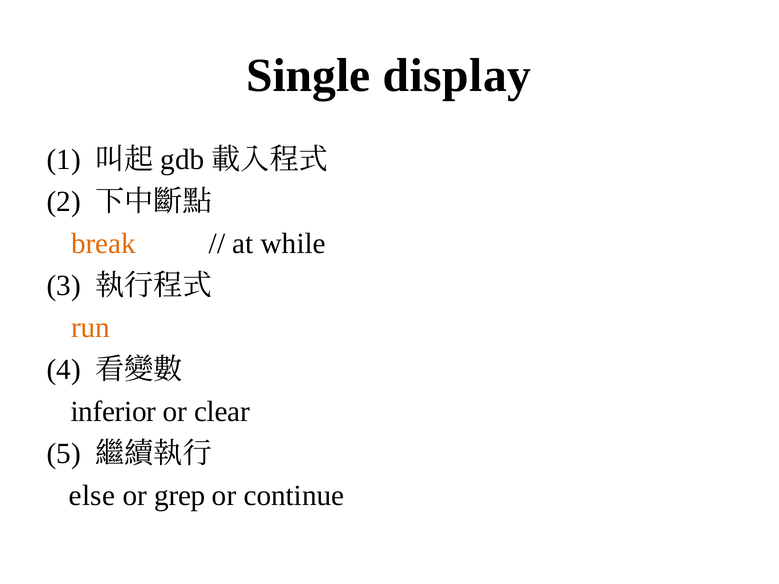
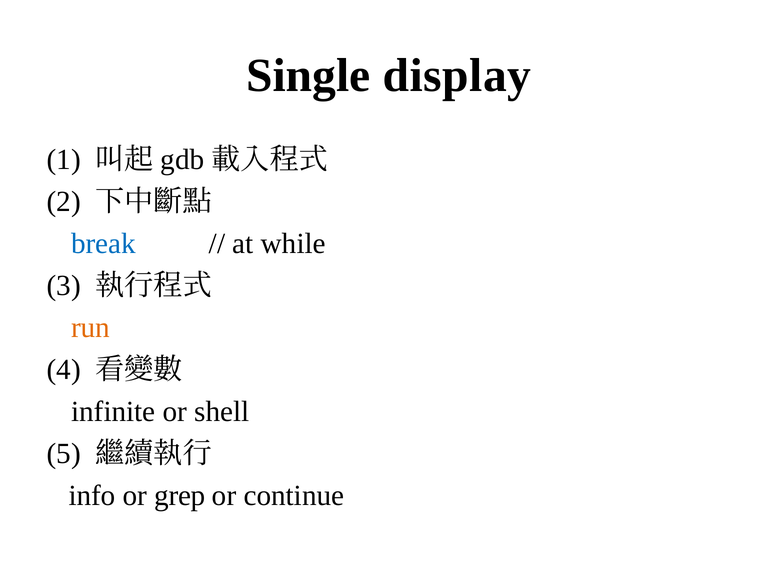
break colour: orange -> blue
inferior: inferior -> infinite
clear: clear -> shell
else: else -> info
